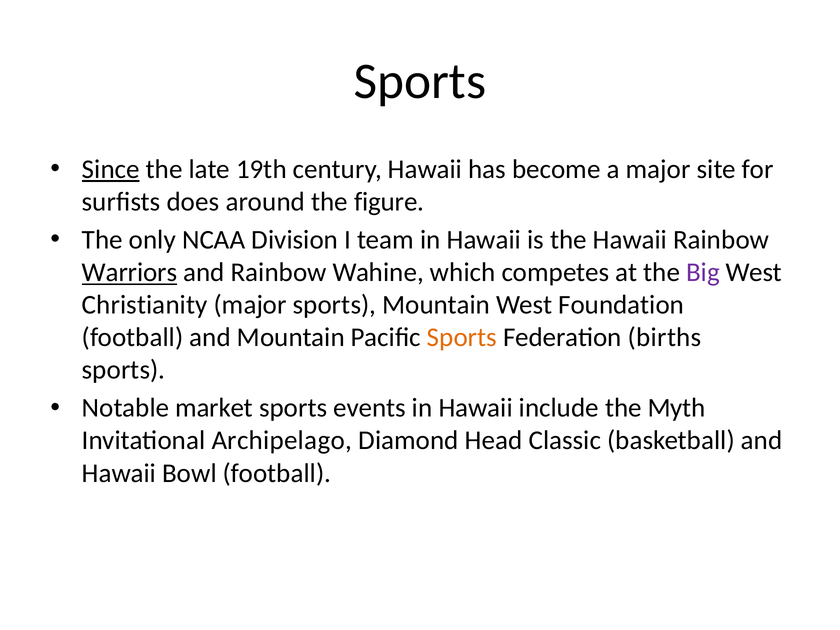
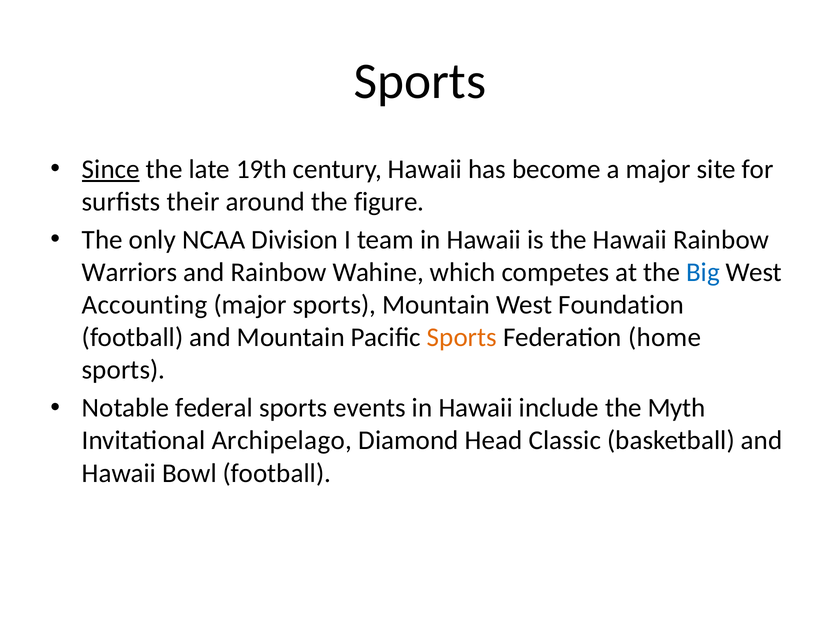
does: does -> their
Warriors underline: present -> none
Big colour: purple -> blue
Christianity: Christianity -> Accounting
births: births -> home
market: market -> federal
